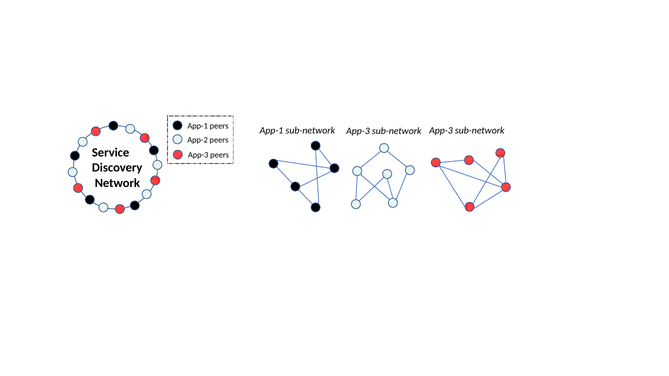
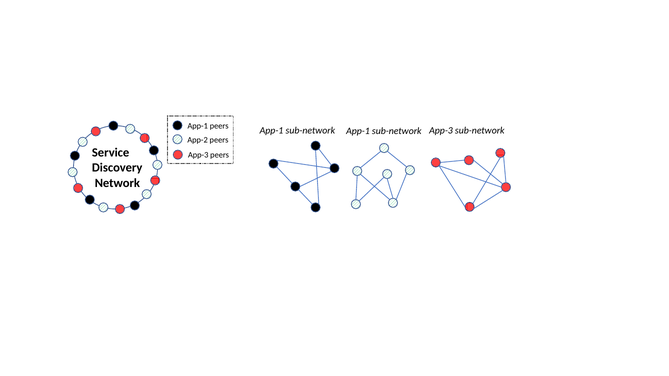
App-1 sub-network App-3: App-3 -> App-1
